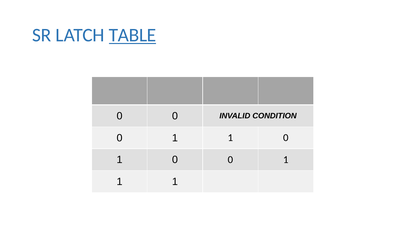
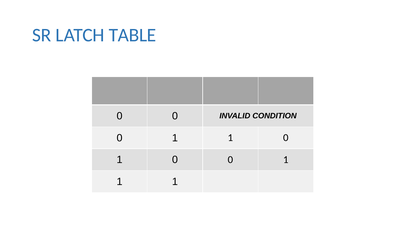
TABLE underline: present -> none
